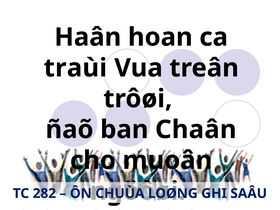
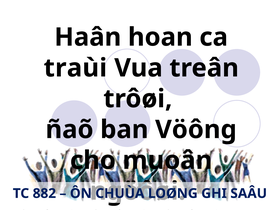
Chaân: Chaân -> Vöông
282: 282 -> 882
